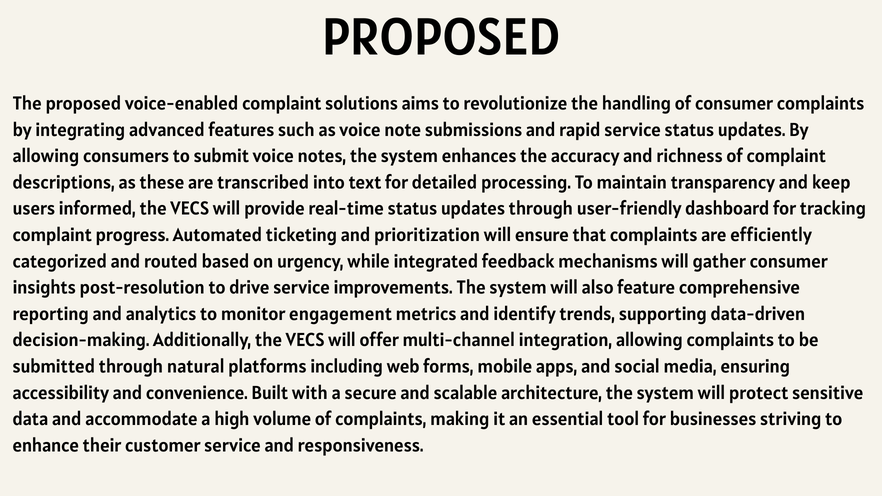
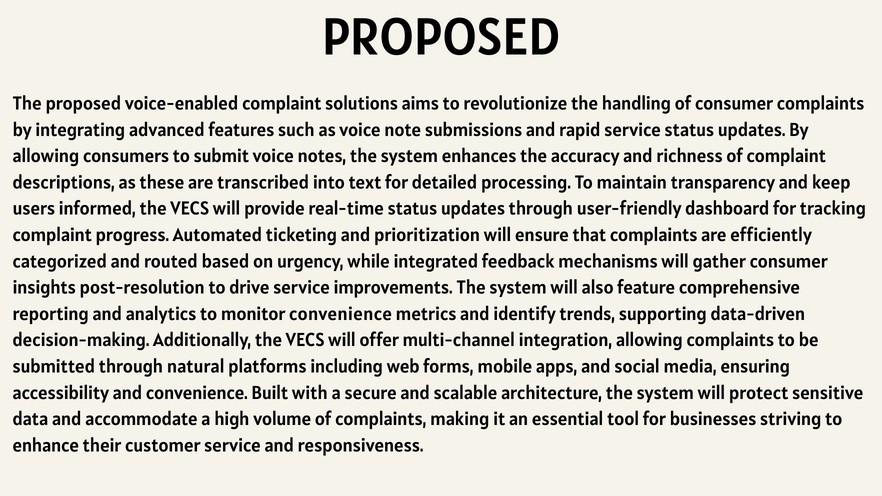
monitor engagement: engagement -> convenience
